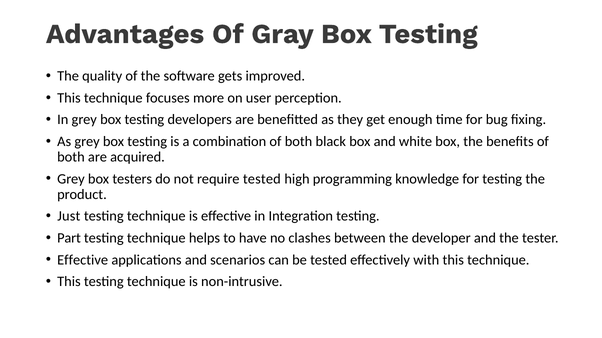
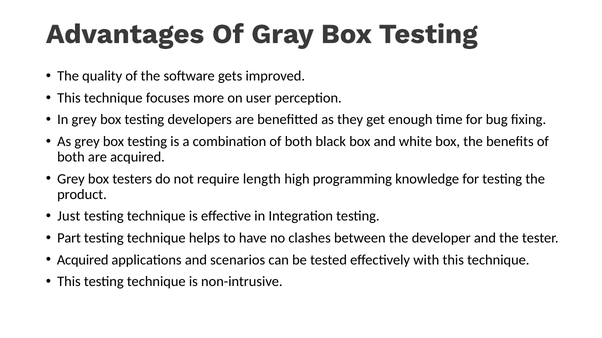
require tested: tested -> length
Effective at (83, 260): Effective -> Acquired
